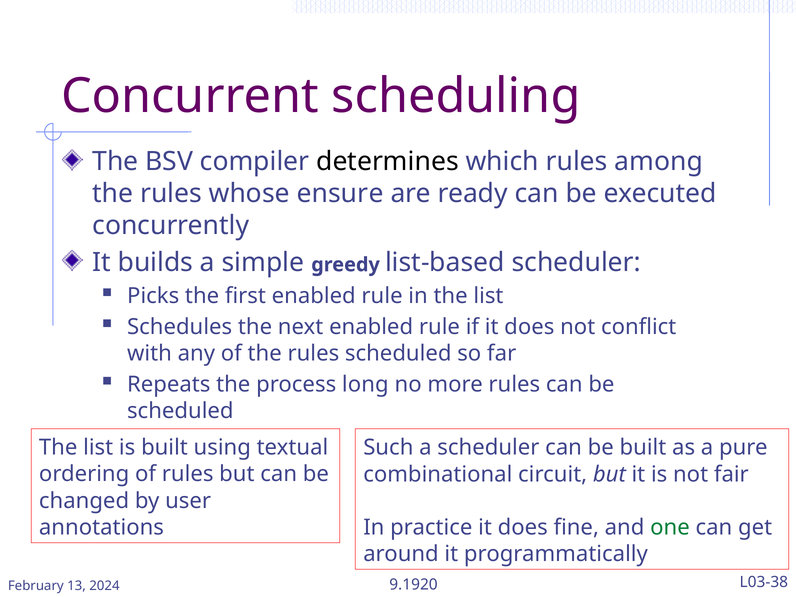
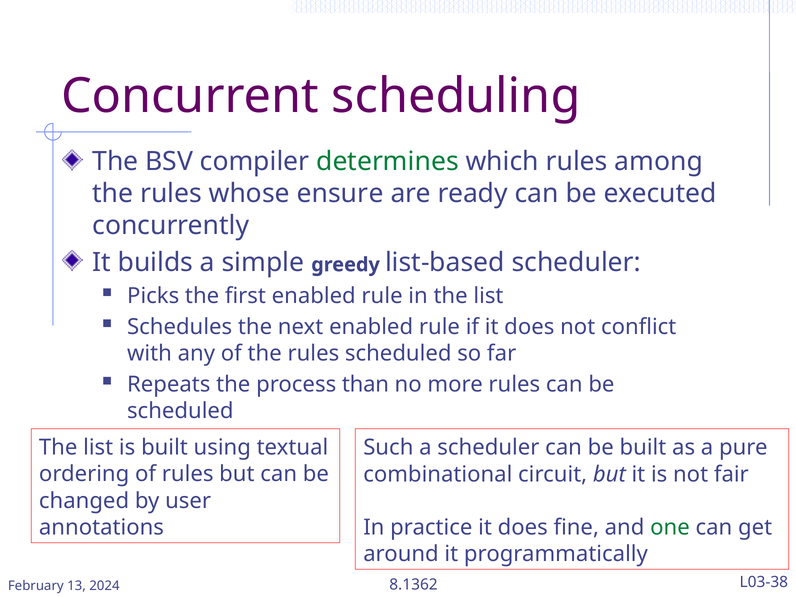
determines colour: black -> green
long: long -> than
9.1920: 9.1920 -> 8.1362
